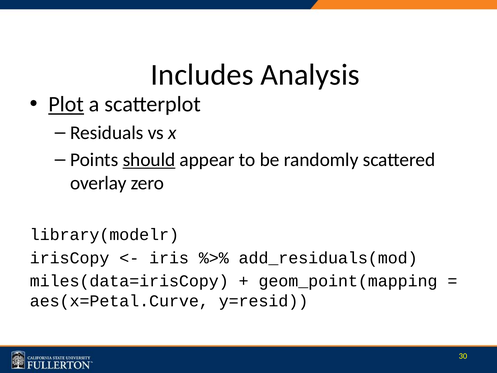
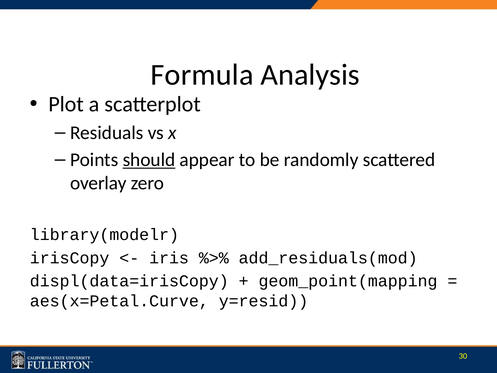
Includes: Includes -> Formula
Plot underline: present -> none
miles(data=irisCopy: miles(data=irisCopy -> displ(data=irisCopy
